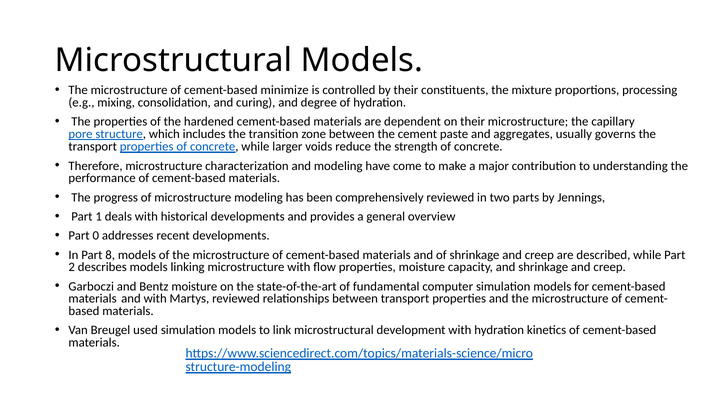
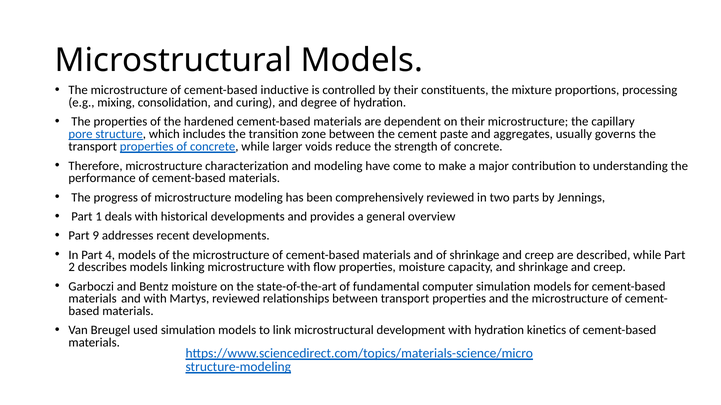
minimize: minimize -> inductive
0: 0 -> 9
8: 8 -> 4
